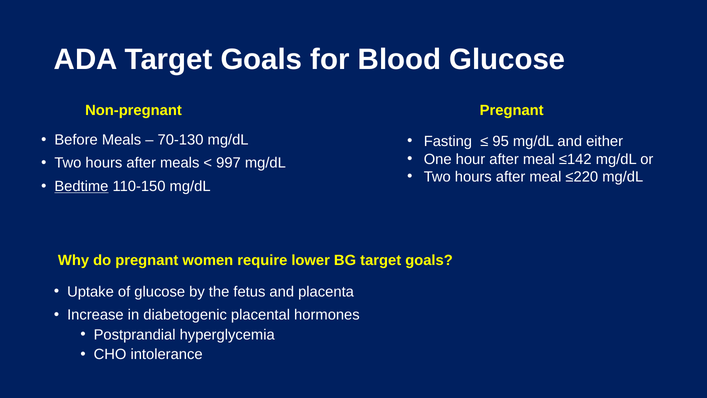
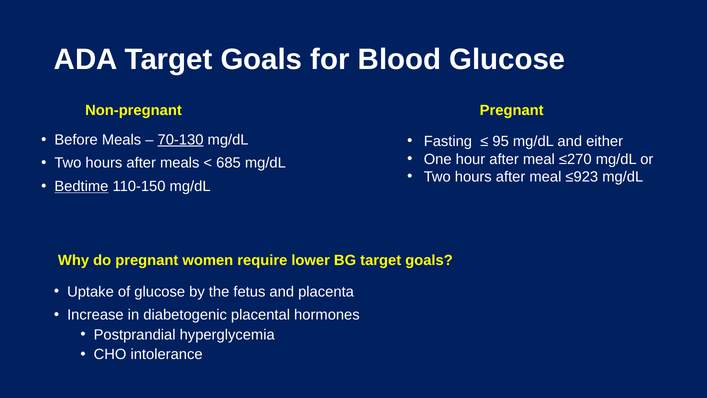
70-130 underline: none -> present
≤142: ≤142 -> ≤270
997: 997 -> 685
≤220: ≤220 -> ≤923
